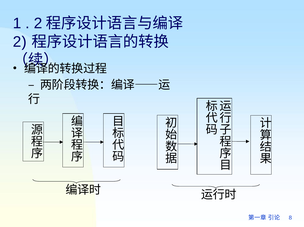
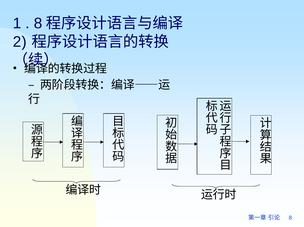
2 at (38, 23): 2 -> 8
